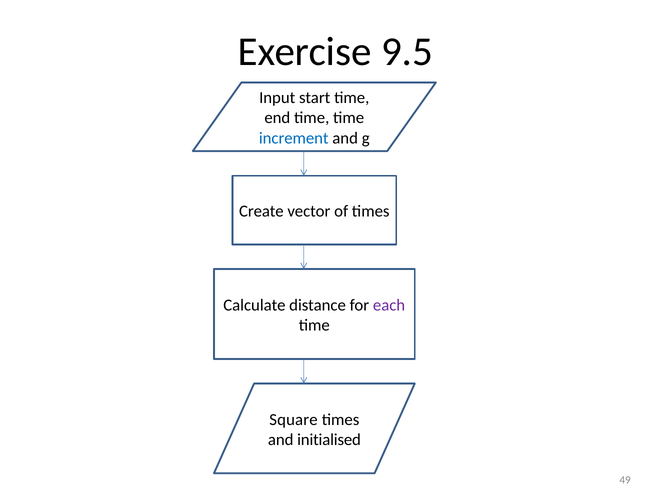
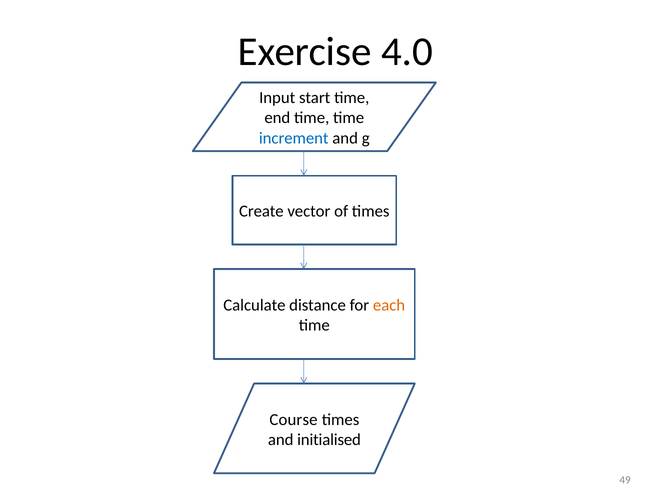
9.5: 9.5 -> 4.0
each colour: purple -> orange
Square: Square -> Course
